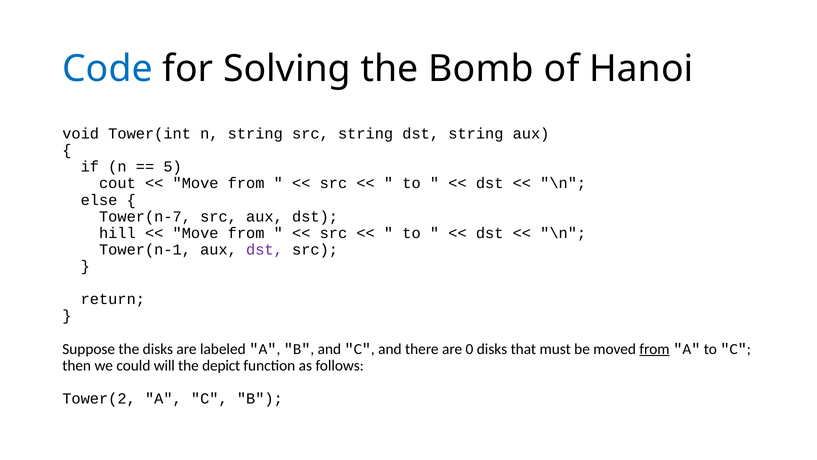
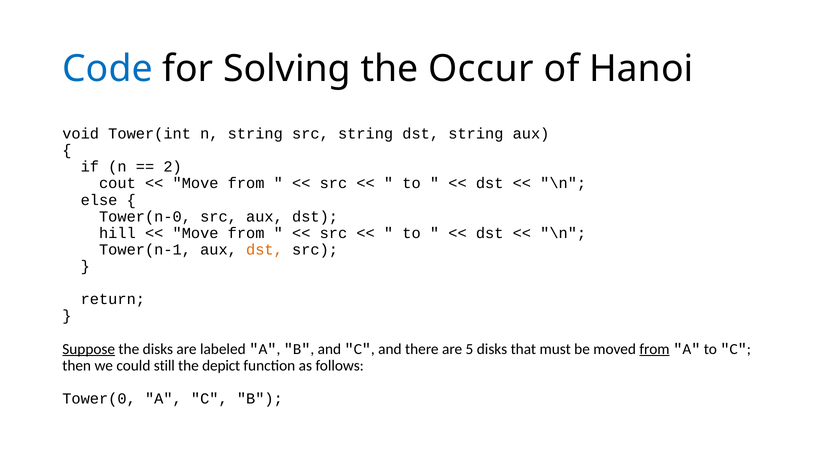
Bomb: Bomb -> Occur
5: 5 -> 2
Tower(n-7: Tower(n-7 -> Tower(n-0
dst at (264, 249) colour: purple -> orange
Suppose underline: none -> present
0: 0 -> 5
will: will -> still
Tower(2: Tower(2 -> Tower(0
